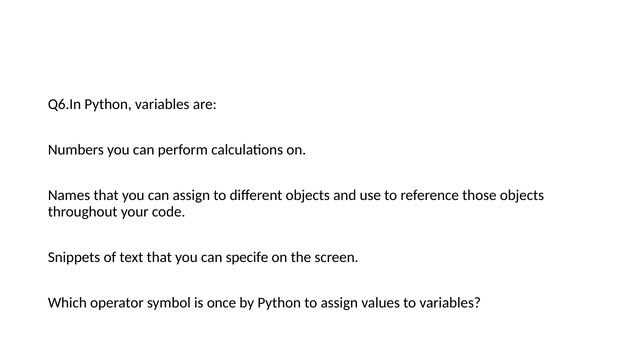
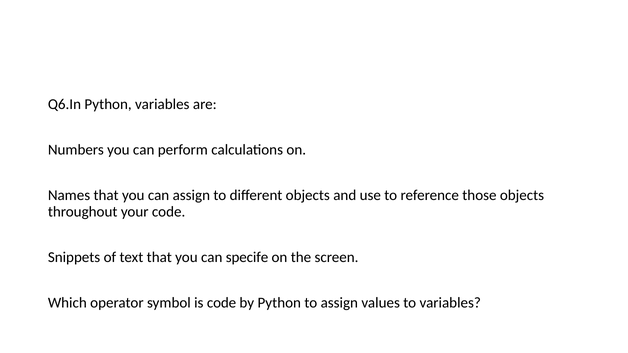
is once: once -> code
